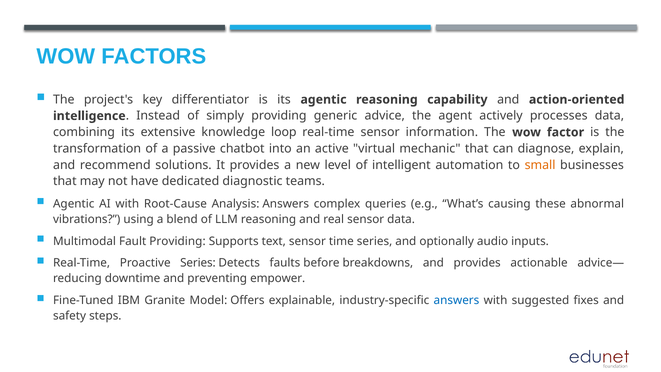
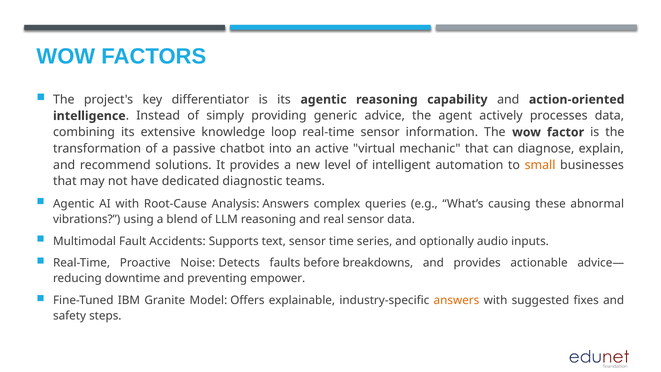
Fault Providing: Providing -> Accidents
Proactive Series: Series -> Noise
answers at (456, 300) colour: blue -> orange
